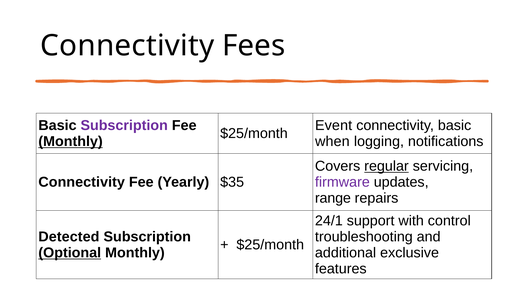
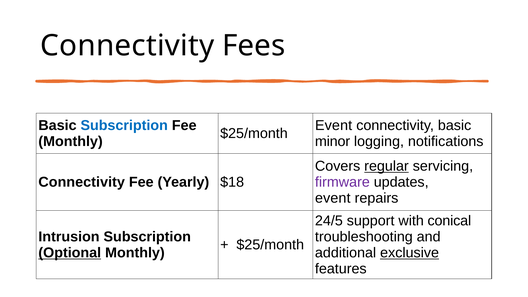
Subscription at (124, 125) colour: purple -> blue
Monthly at (71, 141) underline: present -> none
when: when -> minor
$35: $35 -> $18
range at (333, 198): range -> event
24/1: 24/1 -> 24/5
control: control -> conical
Detected: Detected -> Intrusion
exclusive underline: none -> present
